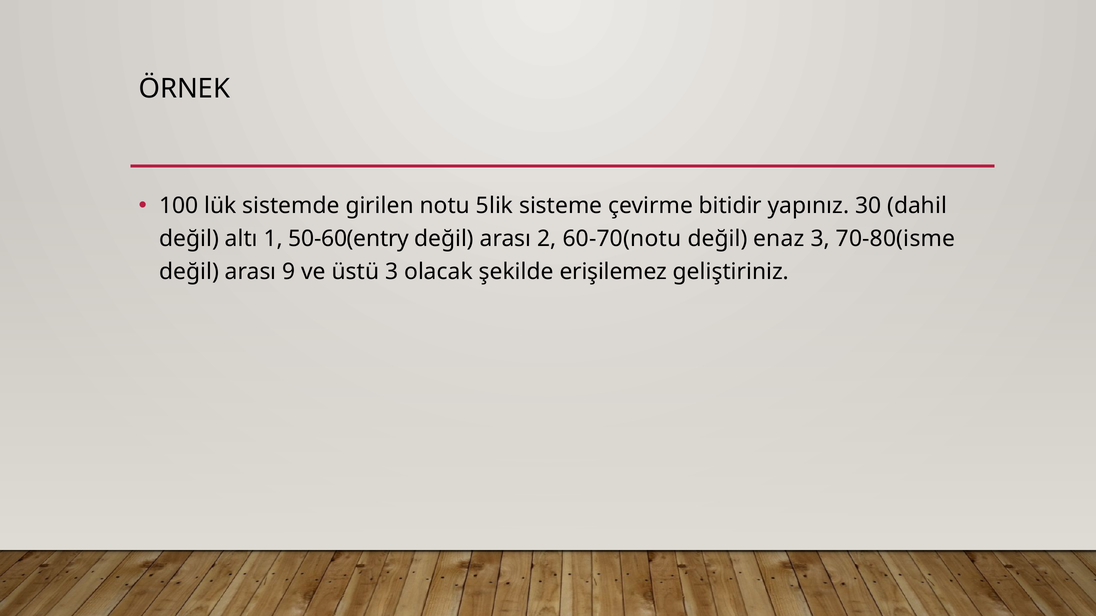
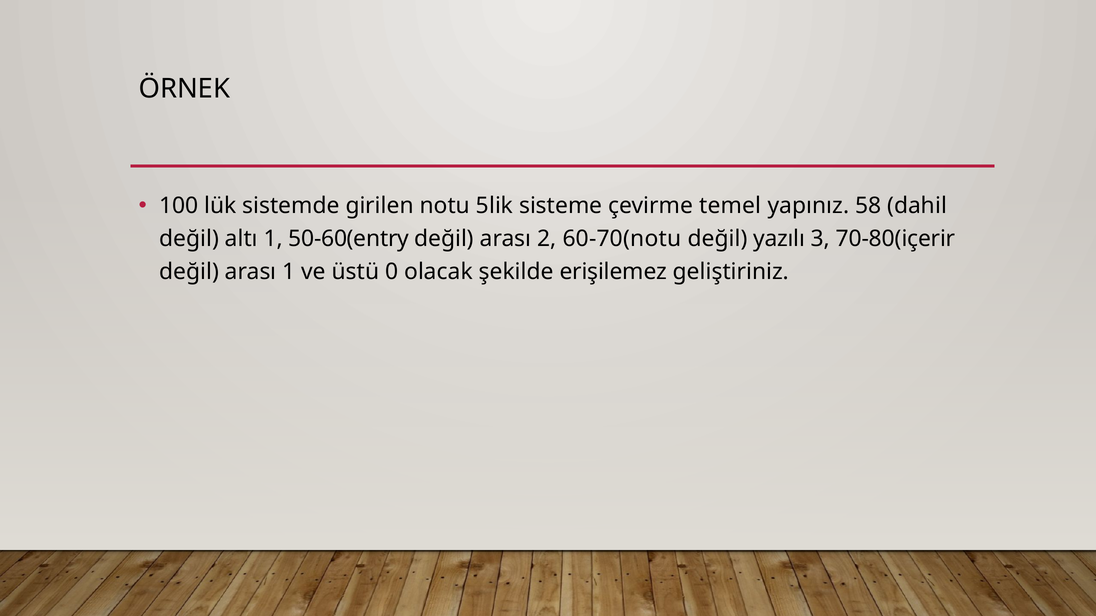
bitidir: bitidir -> temel
30: 30 -> 58
enaz: enaz -> yazılı
70-80(isme: 70-80(isme -> 70-80(içerir
arası 9: 9 -> 1
üstü 3: 3 -> 0
